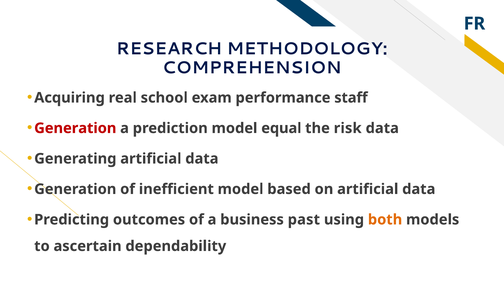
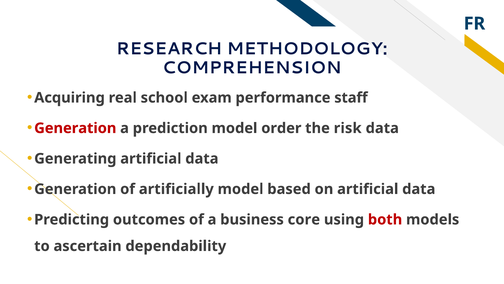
equal: equal -> order
inefficient: inefficient -> artificially
past: past -> core
both colour: orange -> red
